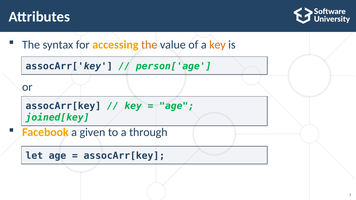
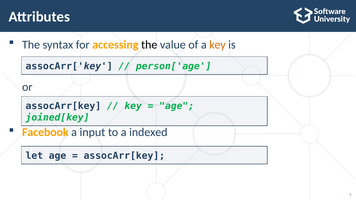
the at (149, 45) colour: orange -> black
given: given -> input
through: through -> indexed
